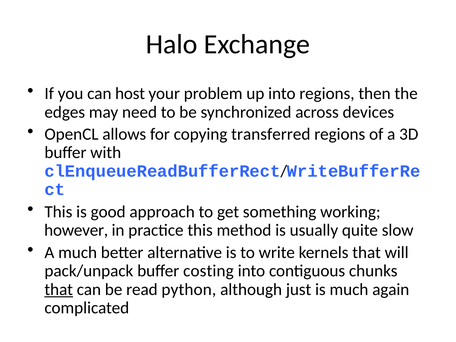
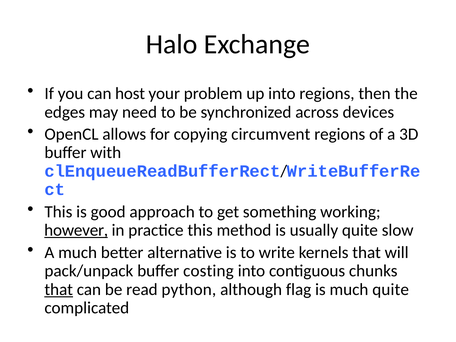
transferred: transferred -> circumvent
however underline: none -> present
just: just -> flag
much again: again -> quite
